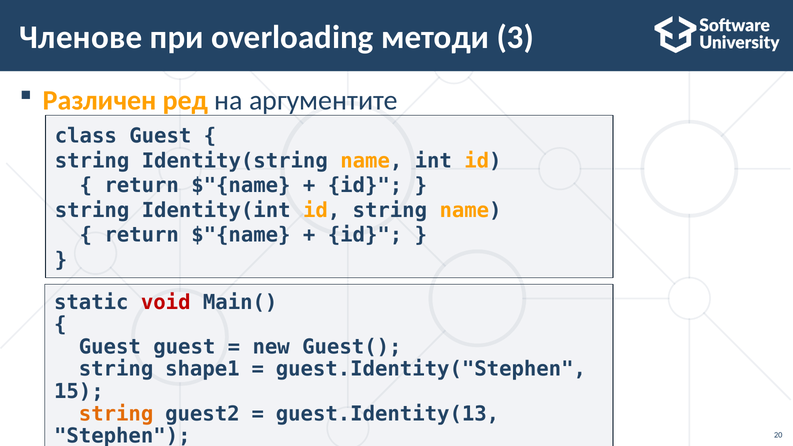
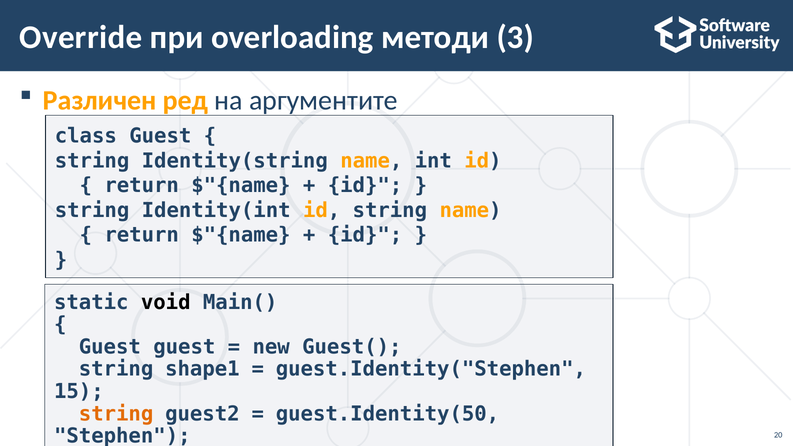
Членове: Членове -> Override
void colour: red -> black
guest.Identity(13: guest.Identity(13 -> guest.Identity(50
